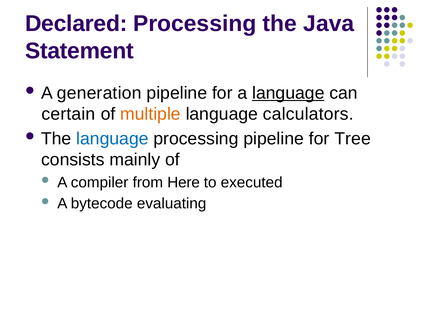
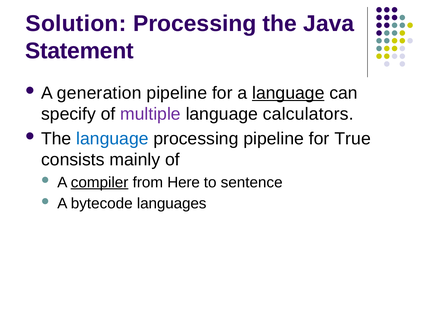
Declared: Declared -> Solution
certain: certain -> specify
multiple colour: orange -> purple
Tree: Tree -> True
compiler underline: none -> present
executed: executed -> sentence
evaluating: evaluating -> languages
